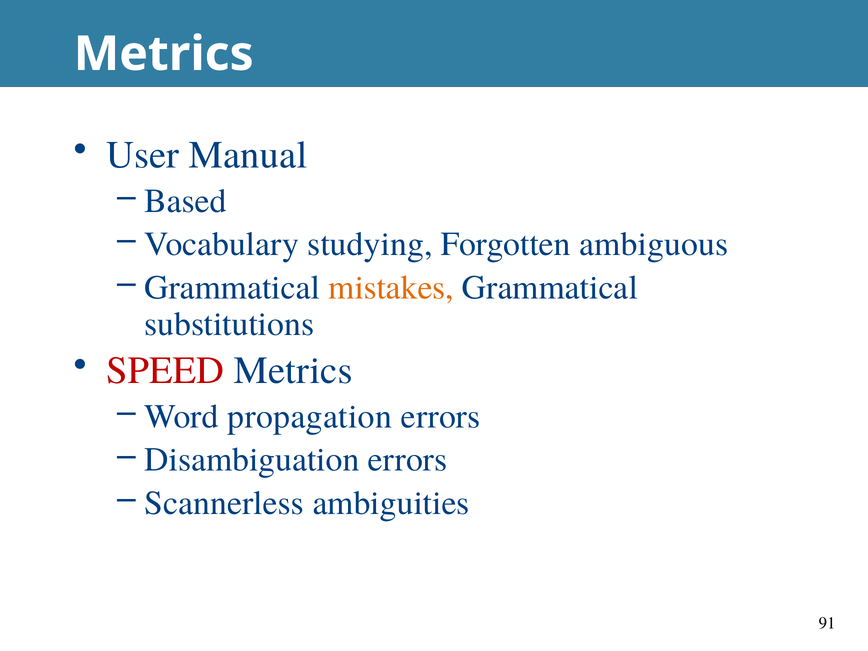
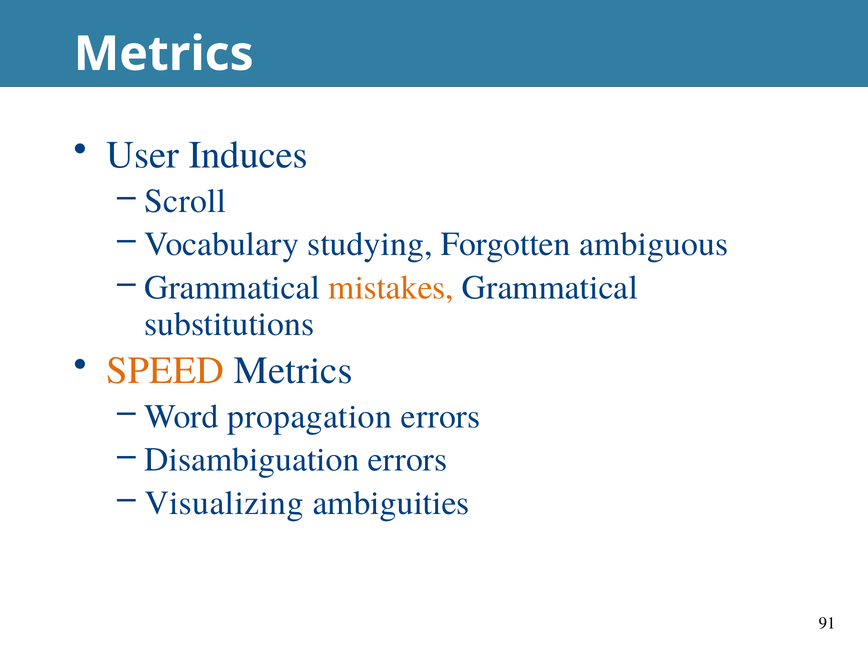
Manual: Manual -> Induces
Based: Based -> Scroll
SPEED colour: red -> orange
Scannerless: Scannerless -> Visualizing
